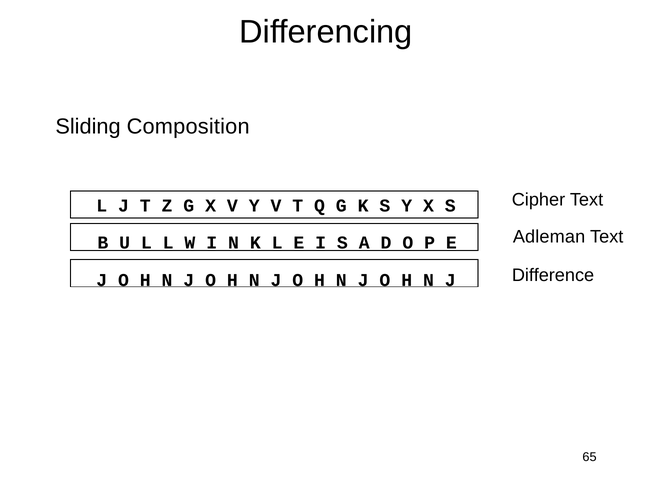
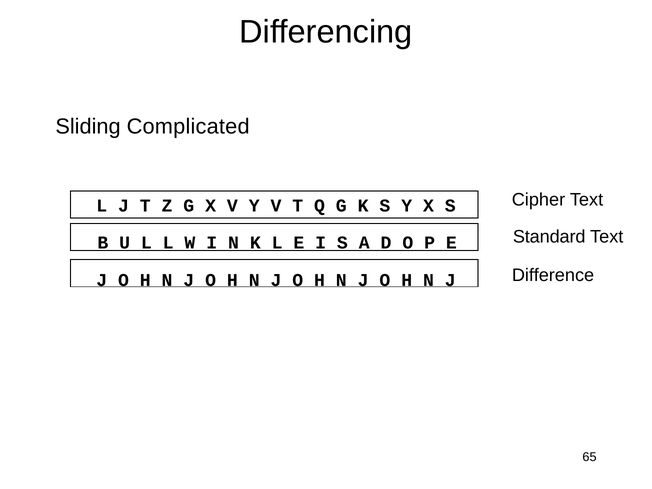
Composition: Composition -> Complicated
Adleman: Adleman -> Standard
